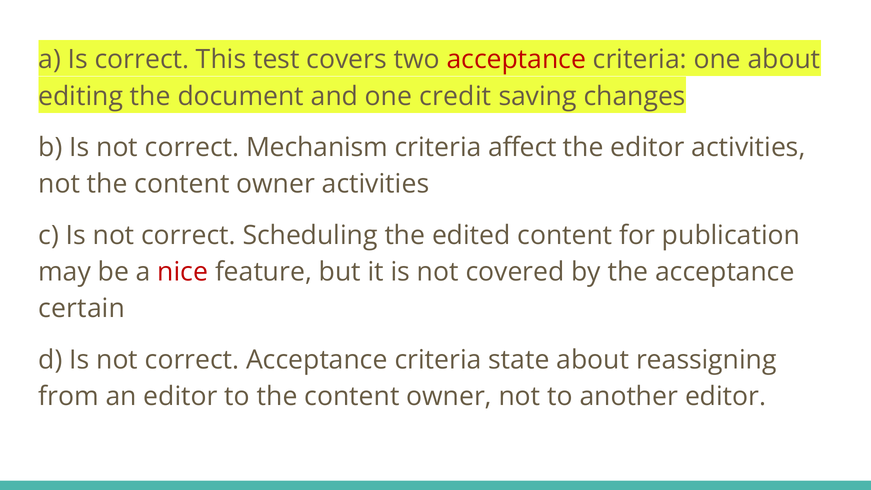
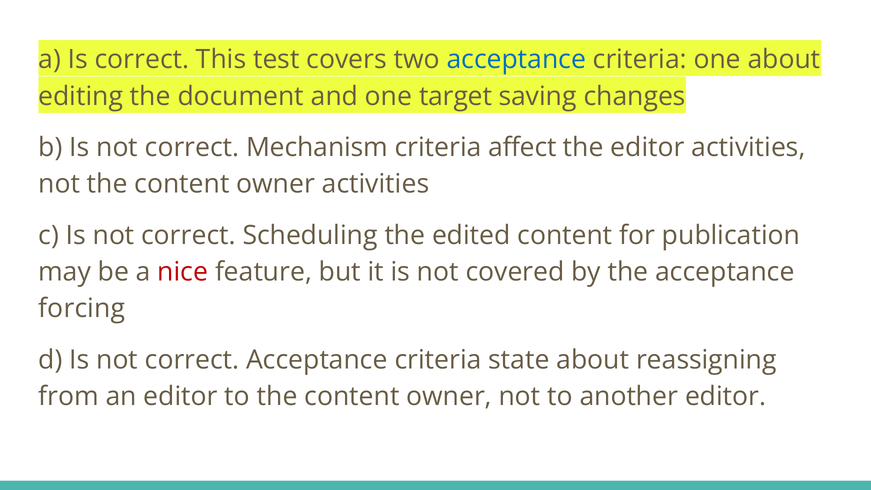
acceptance at (516, 60) colour: red -> blue
credit: credit -> target
certain: certain -> forcing
